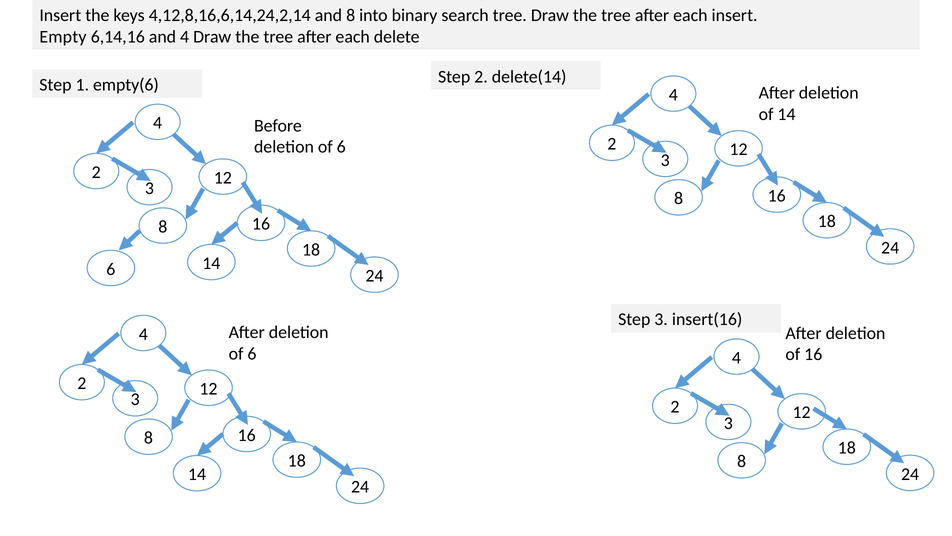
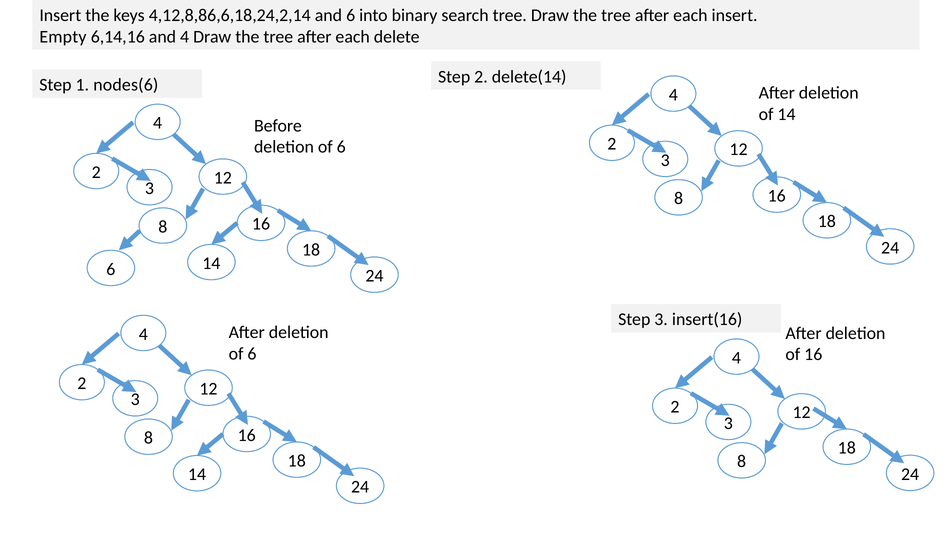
4,12,8,16,6,14,24,2,14: 4,12,8,16,6,14,24,2,14 -> 4,12,8,86,6,18,24,2,14
and 8: 8 -> 6
empty(6: empty(6 -> nodes(6
